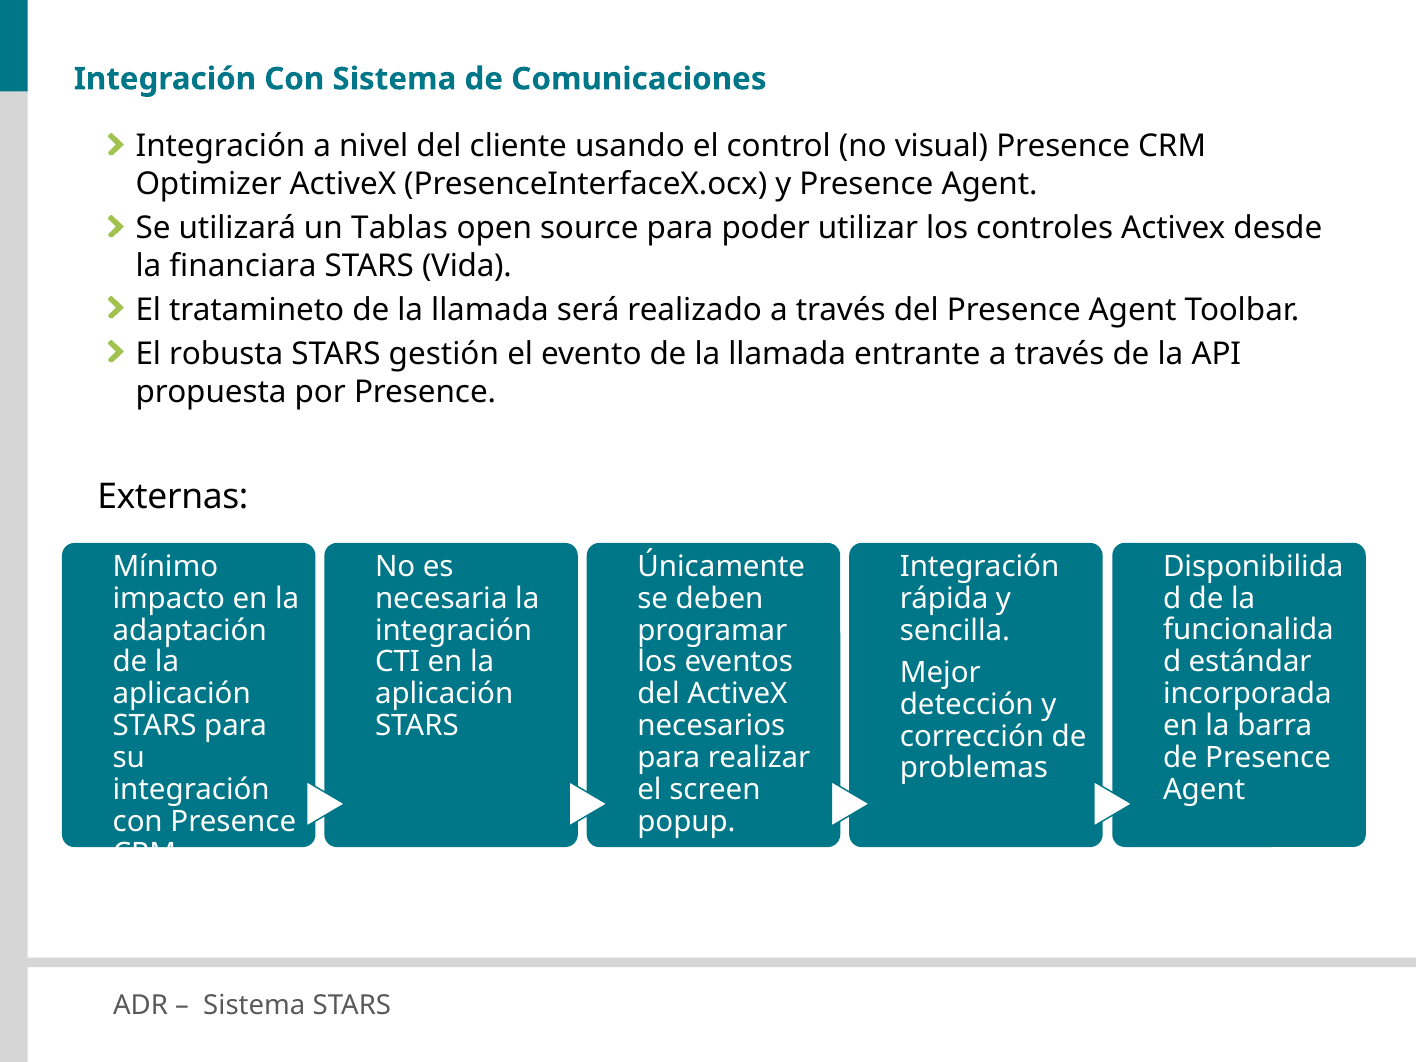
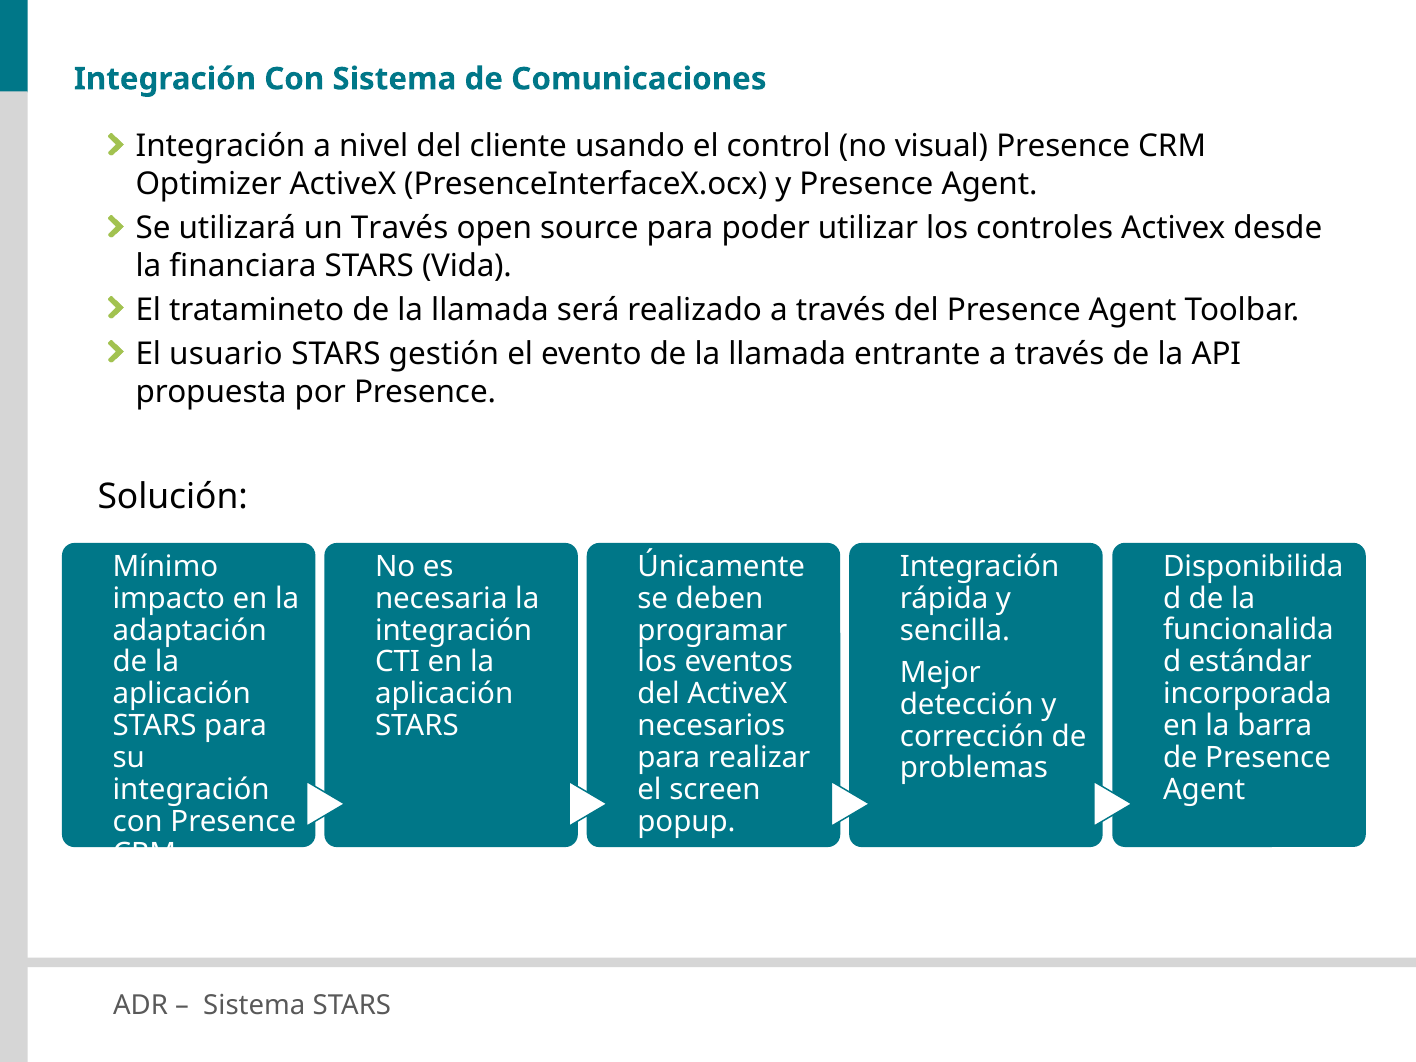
un Tablas: Tablas -> Través
robusta: robusta -> usuario
Externas: Externas -> Solución
